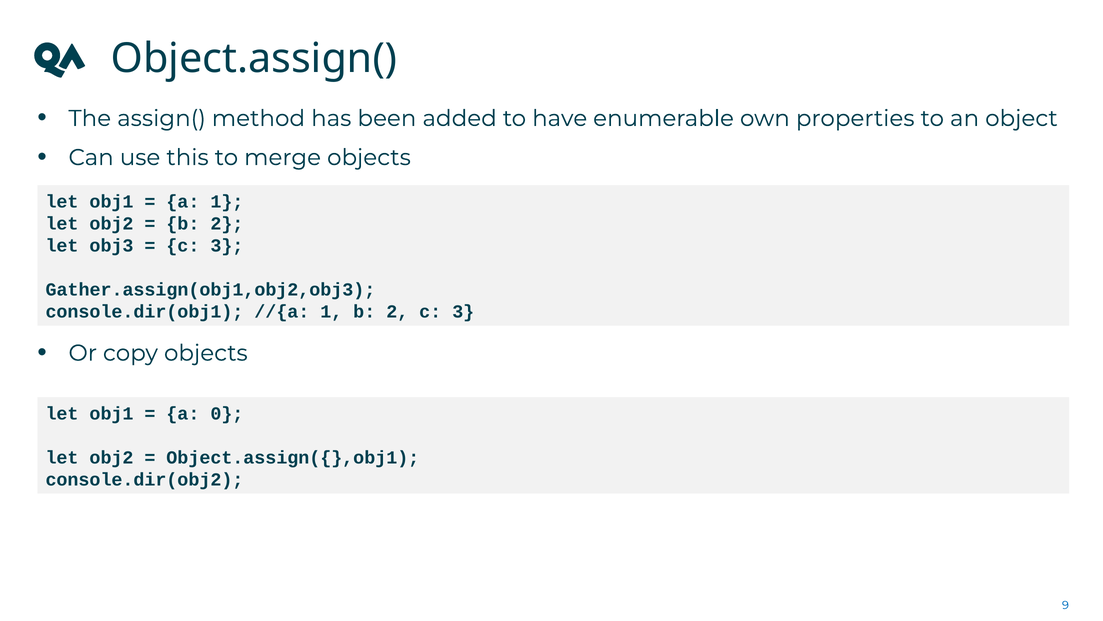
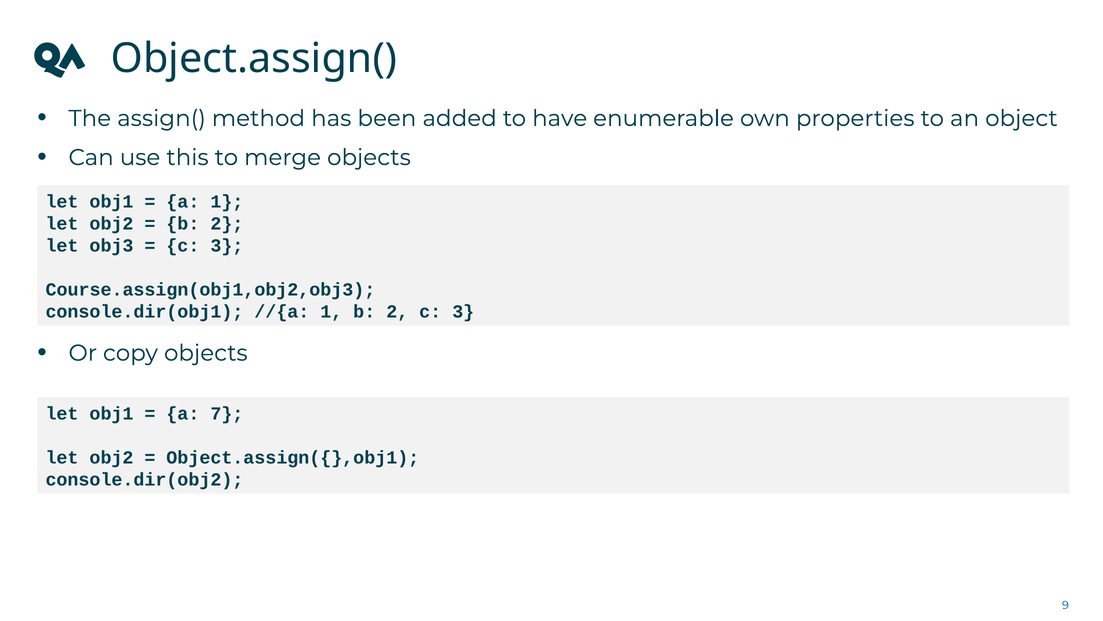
Gather.assign(obj1,obj2,obj3: Gather.assign(obj1,obj2,obj3 -> Course.assign(obj1,obj2,obj3
0: 0 -> 7
